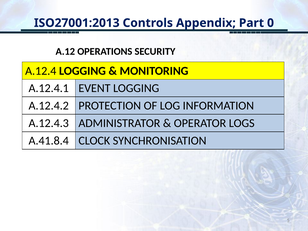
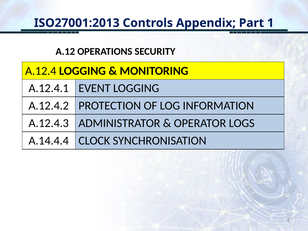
0: 0 -> 1
A.41.8.4: A.41.8.4 -> A.14.4.4
